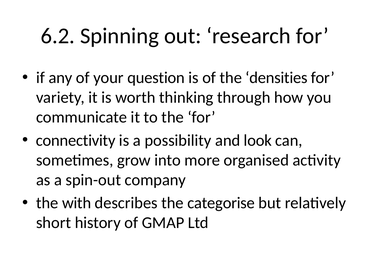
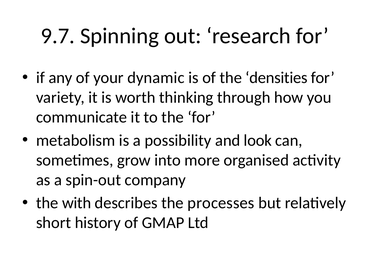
6.2: 6.2 -> 9.7
question: question -> dynamic
connectivity: connectivity -> metabolism
categorise: categorise -> processes
